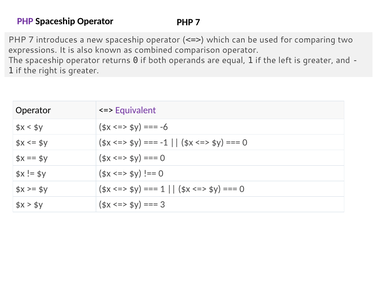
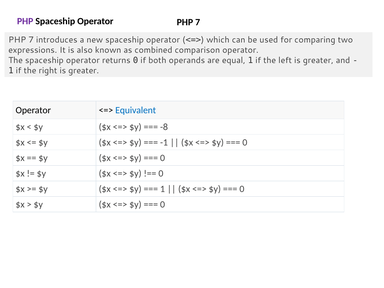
Equivalent colour: purple -> blue
-6: -6 -> -8
3 at (163, 204): 3 -> 0
